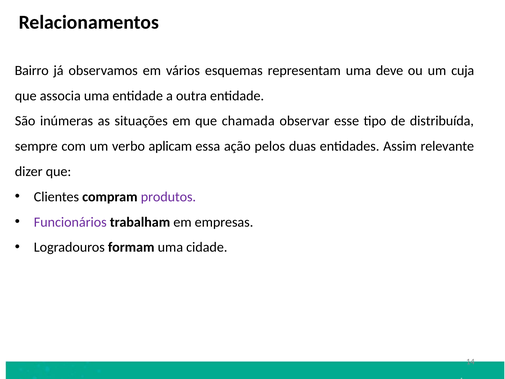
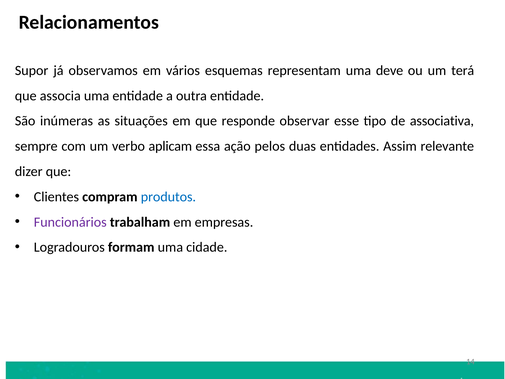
Bairro: Bairro -> Supor
cuja: cuja -> terá
chamada: chamada -> responde
distribuída: distribuída -> associativa
produtos colour: purple -> blue
